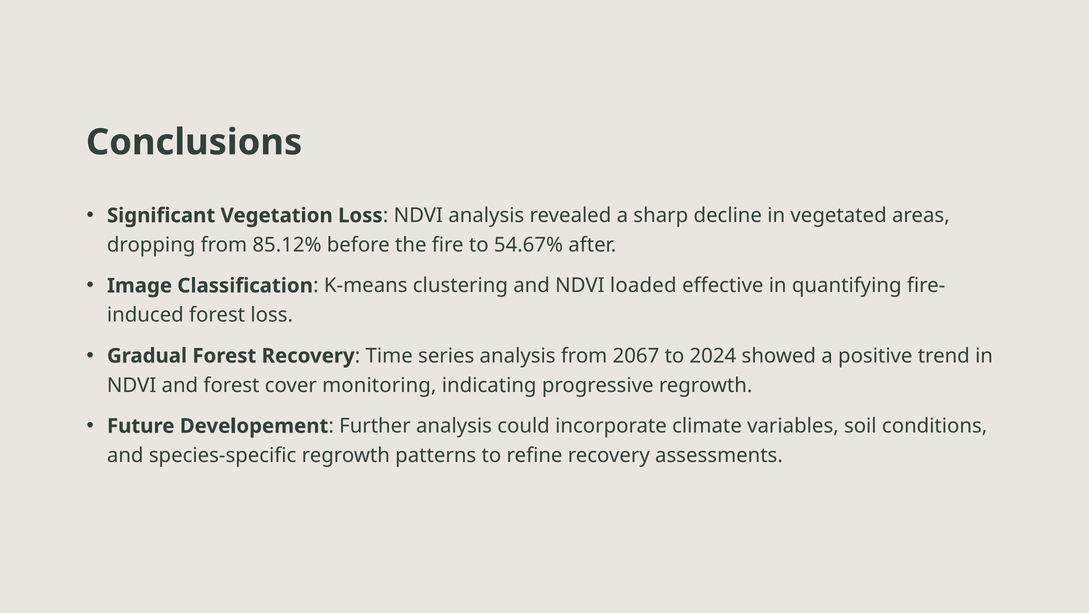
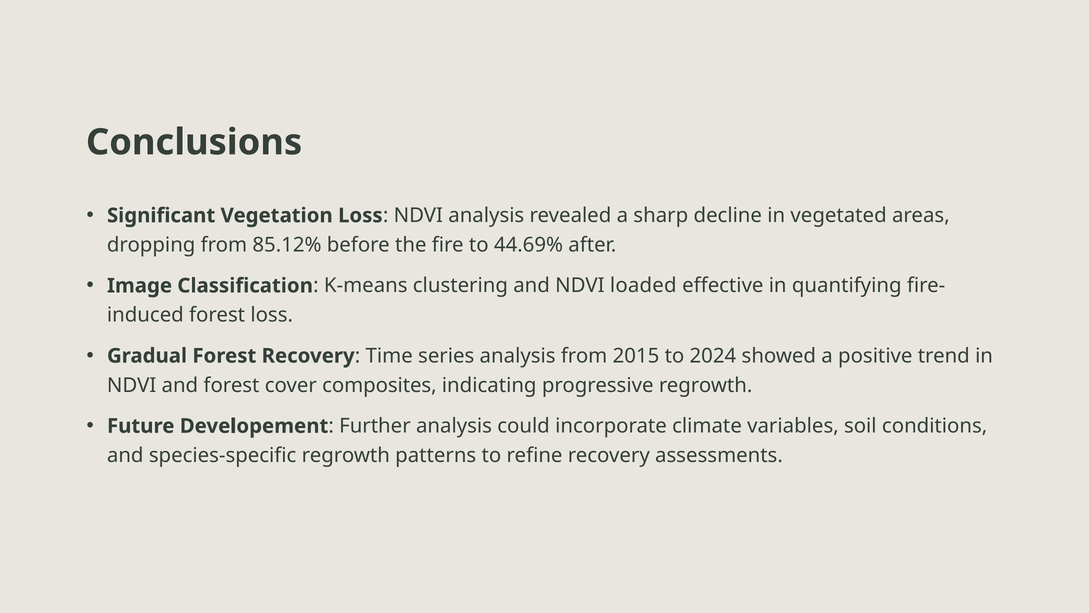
54.67%: 54.67% -> 44.69%
2067: 2067 -> 2015
monitoring: monitoring -> composites
